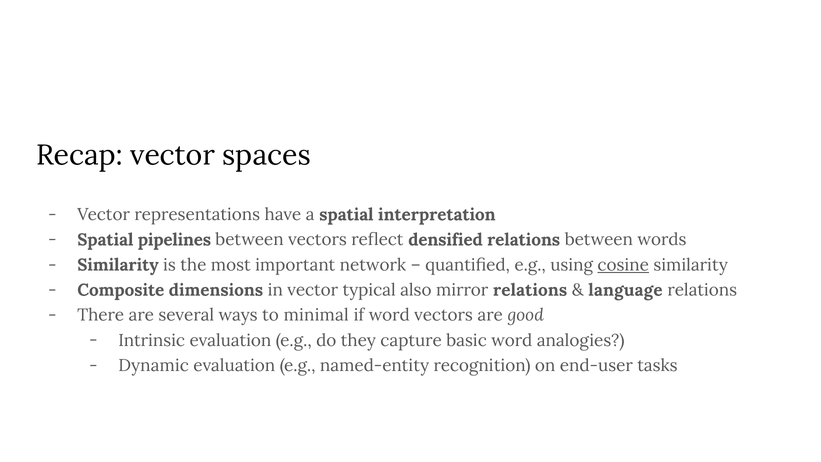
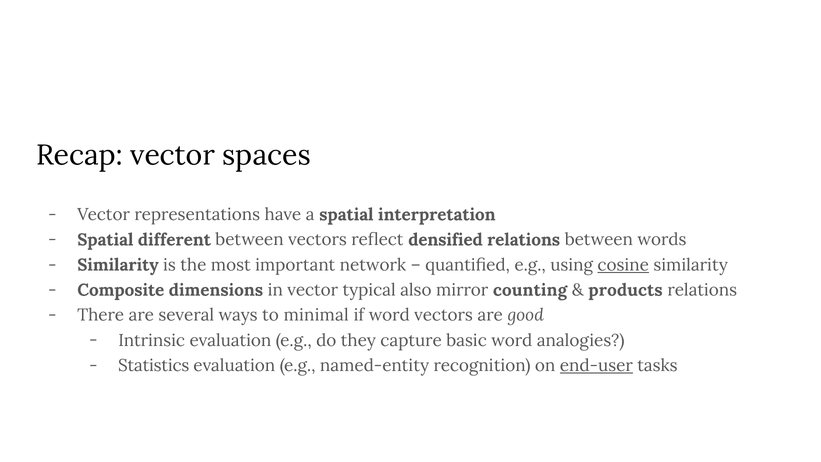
pipelines: pipelines -> different
mirror relations: relations -> counting
language: language -> products
Dynamic: Dynamic -> Statistics
end-user underline: none -> present
